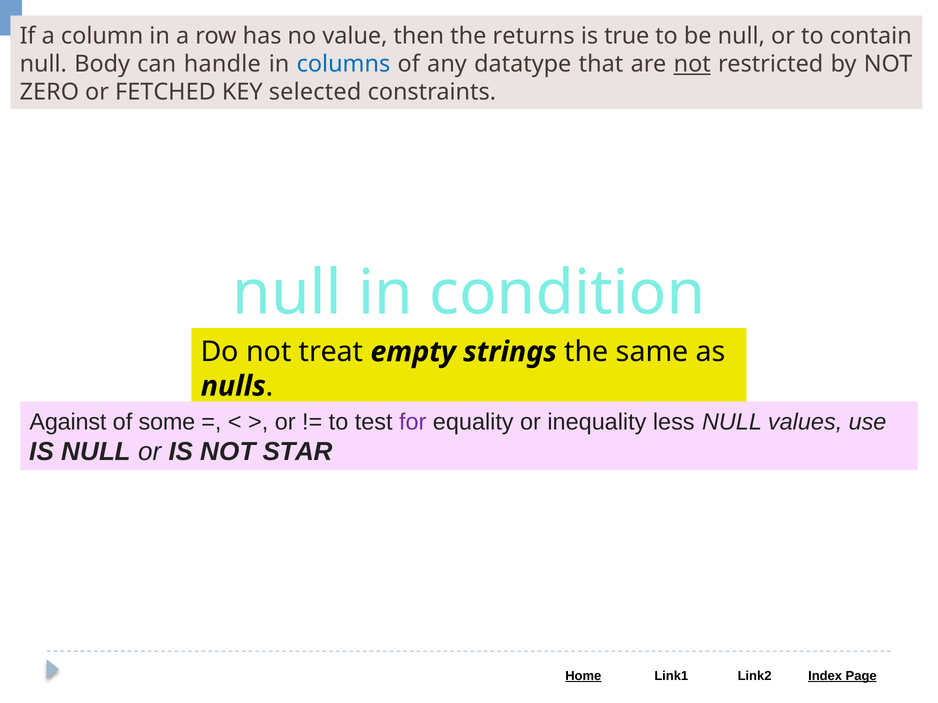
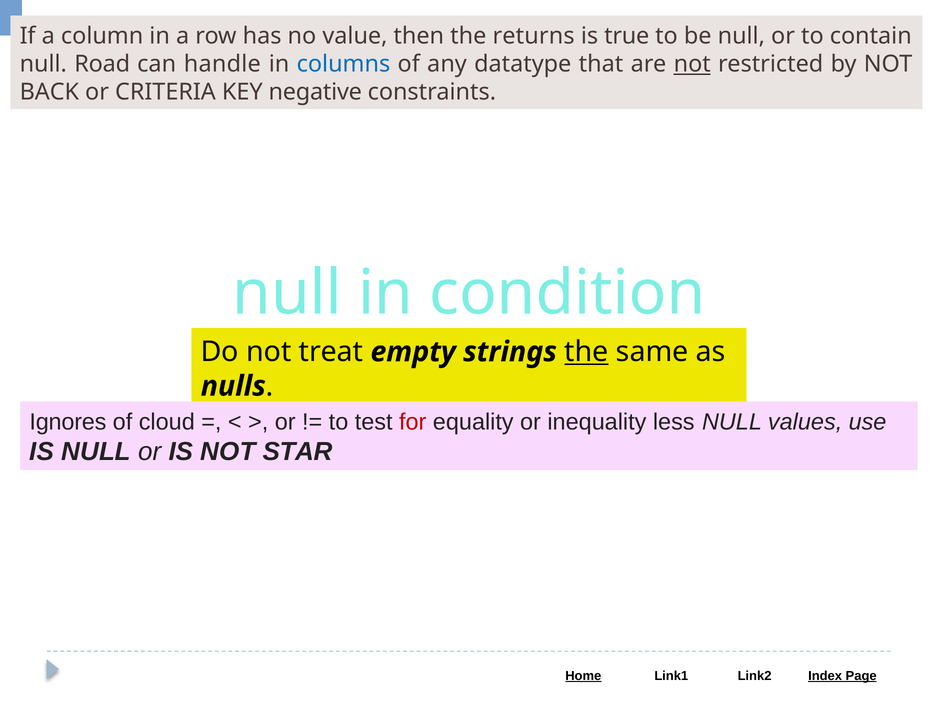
Body: Body -> Road
ZERO: ZERO -> BACK
FETCHED: FETCHED -> CRITERIA
selected: selected -> negative
the at (586, 352) underline: none -> present
Against: Against -> Ignores
some: some -> cloud
for colour: purple -> red
